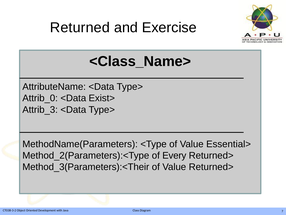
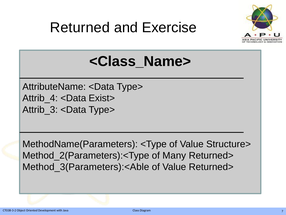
Attrib_0: Attrib_0 -> Attrib_4
Essential>: Essential> -> Structure>
Every: Every -> Many
Method_3(Parameters):<Their: Method_3(Parameters):<Their -> Method_3(Parameters):<Able
